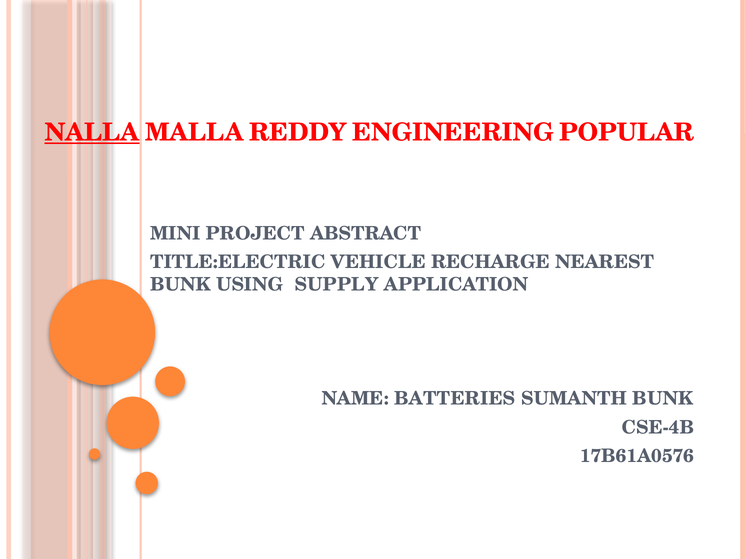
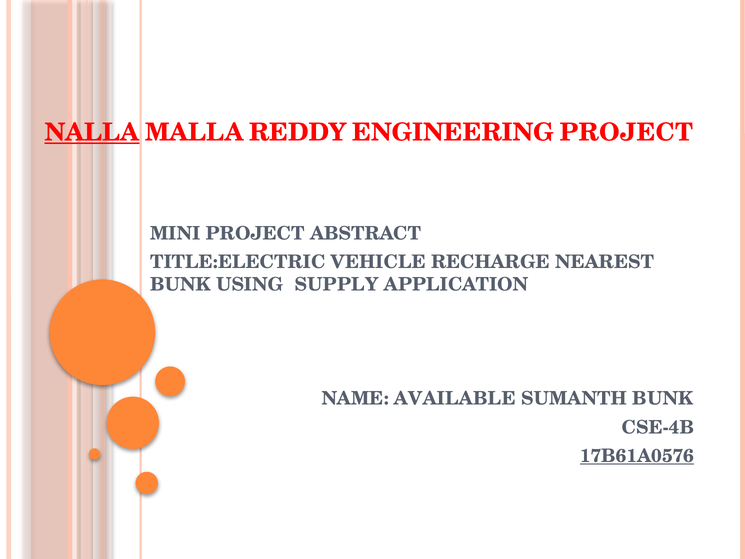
ENGINEERING POPULAR: POPULAR -> PROJECT
BATTERIES: BATTERIES -> AVAILABLE
17B61A0576 underline: none -> present
